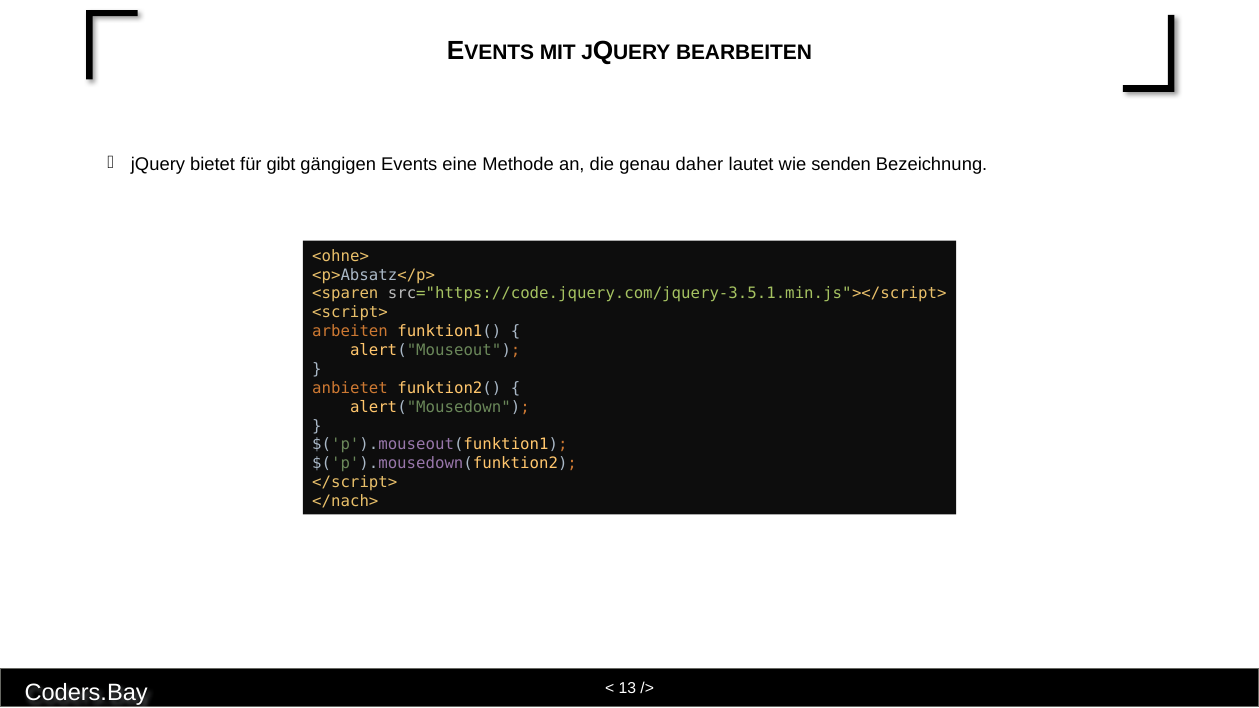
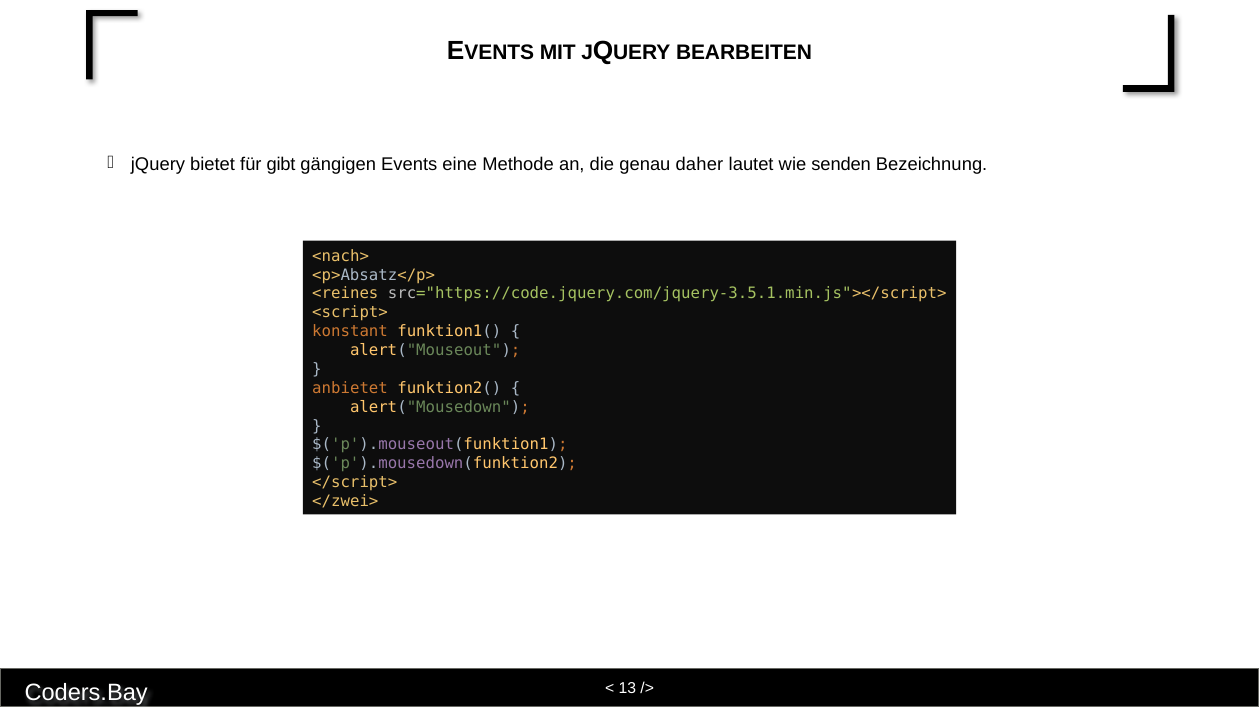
<ohne>: <ohne> -> <nach>
<sparen: <sparen -> <reines
arbeiten: arbeiten -> konstant
</nach>: </nach> -> </zwei>
